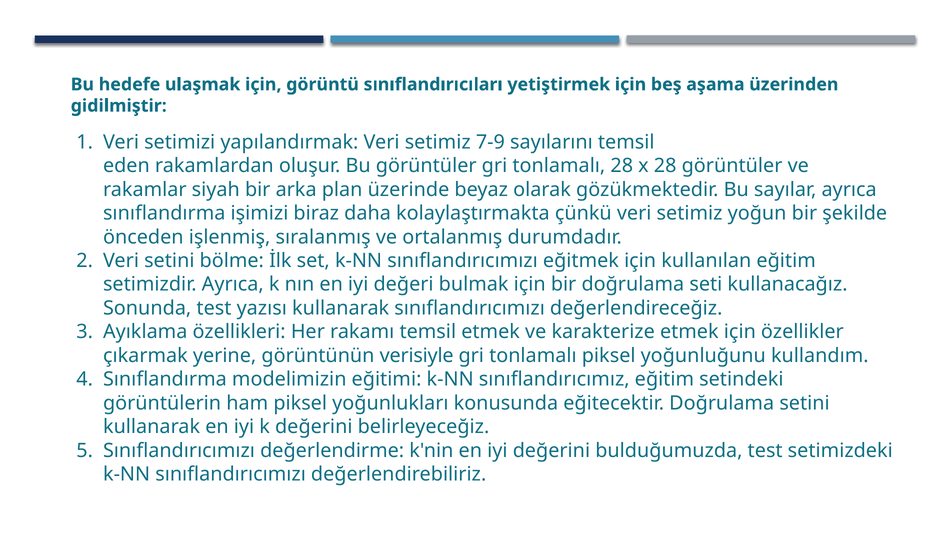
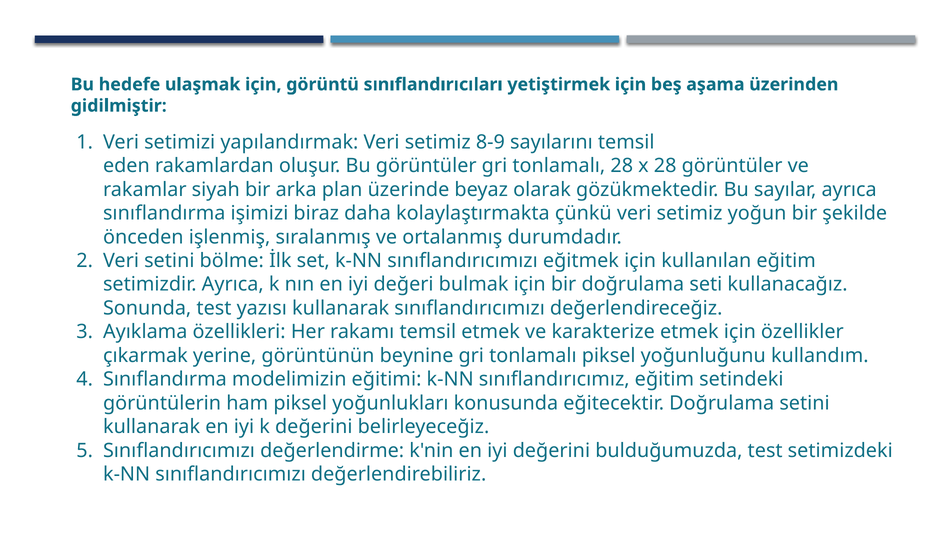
7-9: 7-9 -> 8-9
verisiyle: verisiyle -> beynine
